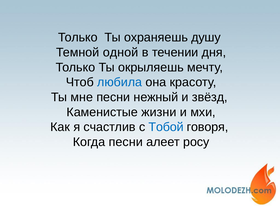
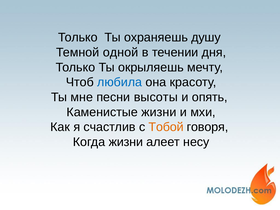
нежный: нежный -> высоты
звёзд: звёзд -> опять
Тобой colour: blue -> orange
Когда песни: песни -> жизни
росу: росу -> несу
